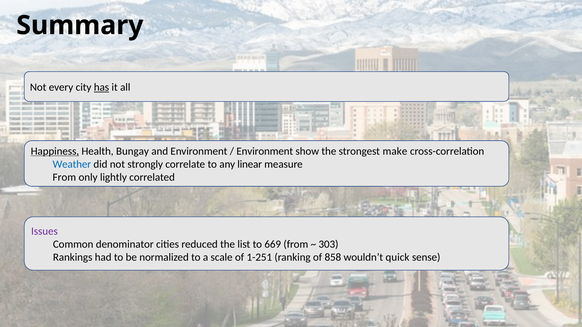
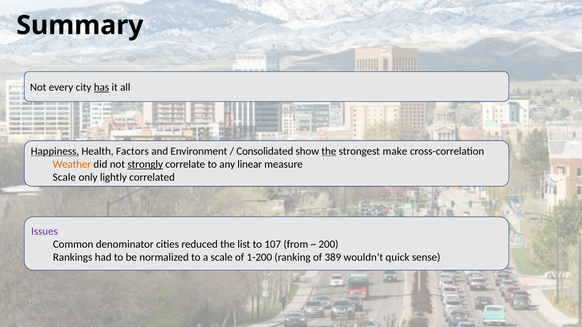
Bungay: Bungay -> Factors
Environment at (265, 151): Environment -> Consolidated
the at (329, 151) underline: none -> present
Weather colour: blue -> orange
strongly underline: none -> present
From at (64, 178): From -> Scale
669: 669 -> 107
303: 303 -> 200
1-251: 1-251 -> 1-200
858: 858 -> 389
